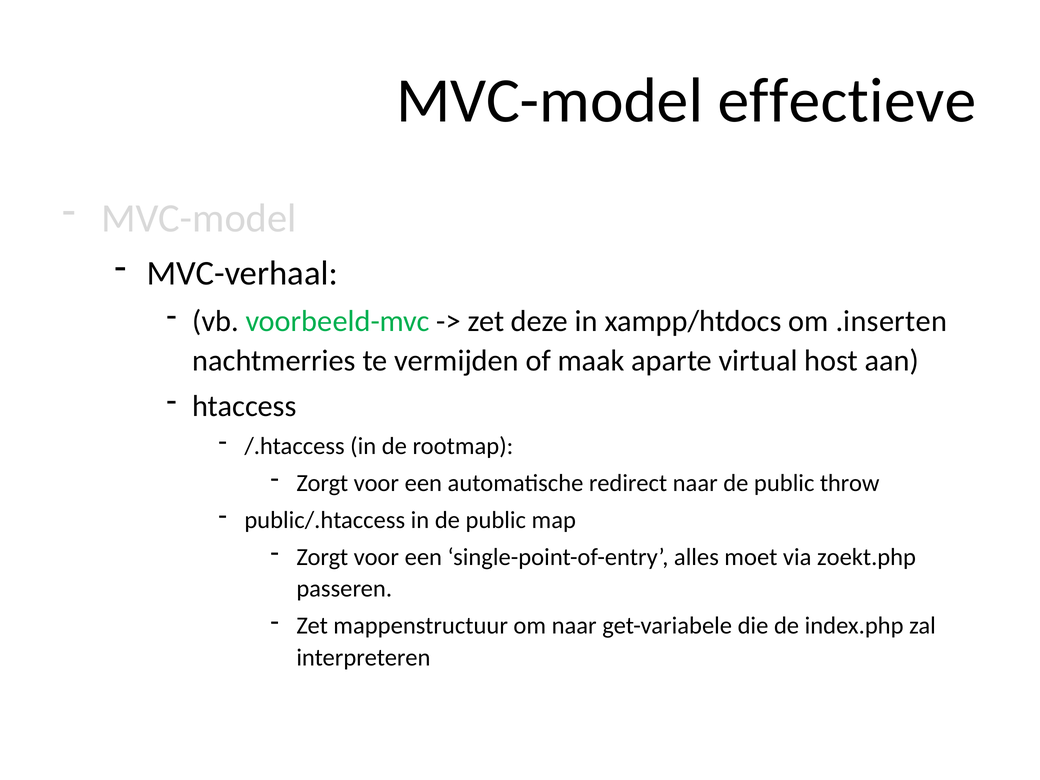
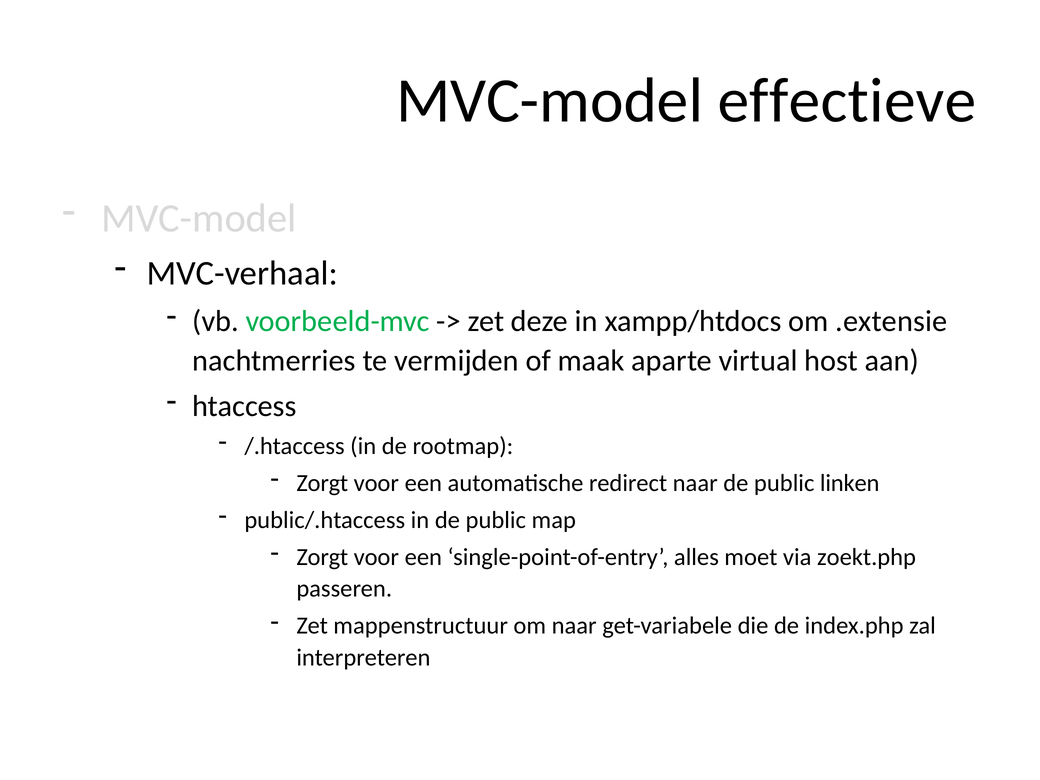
.inserten: .inserten -> .extensie
throw: throw -> linken
